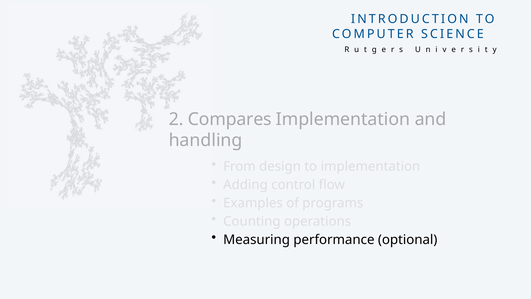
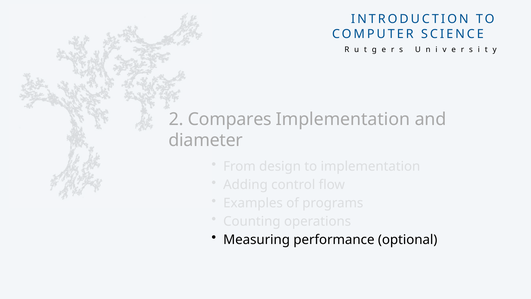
handling: handling -> diameter
